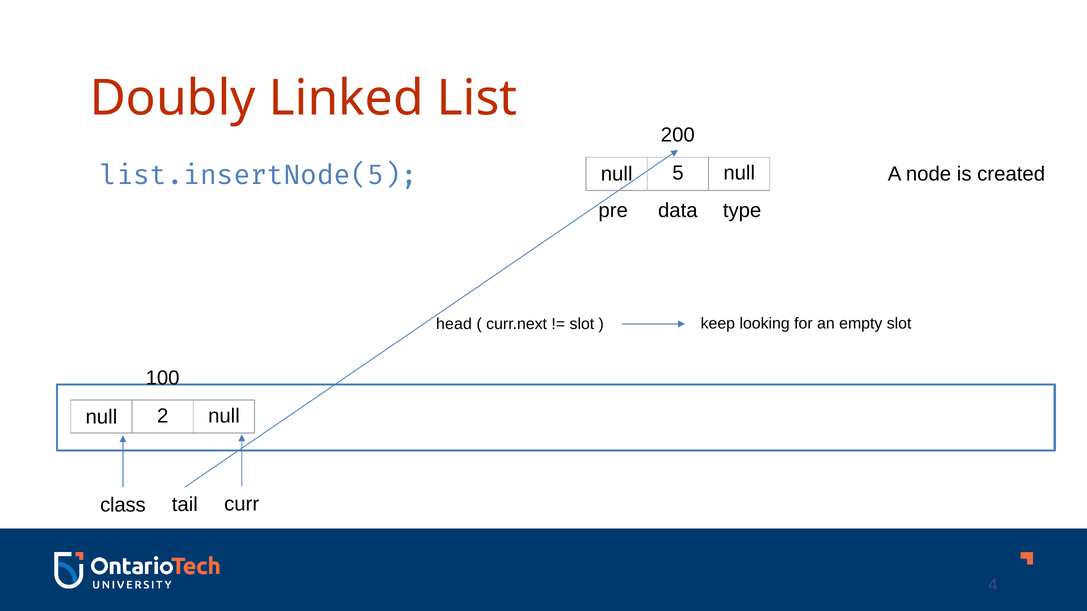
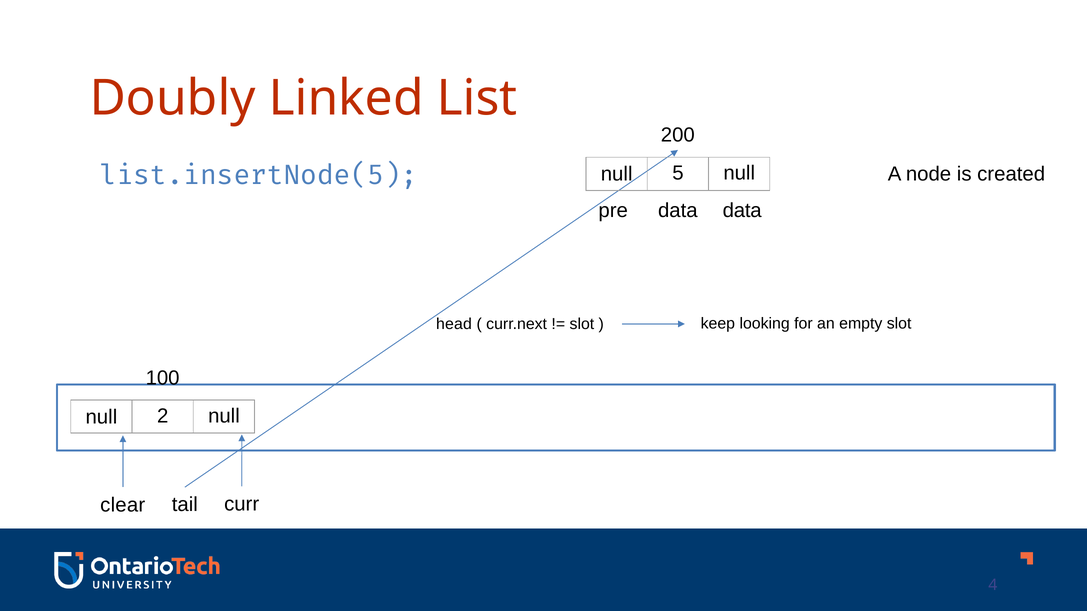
data type: type -> data
class: class -> clear
